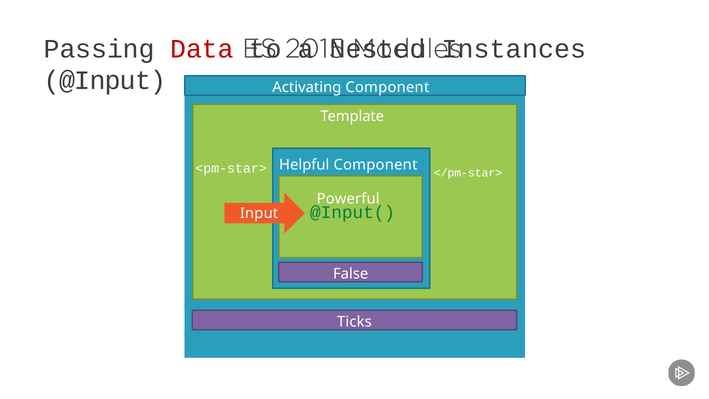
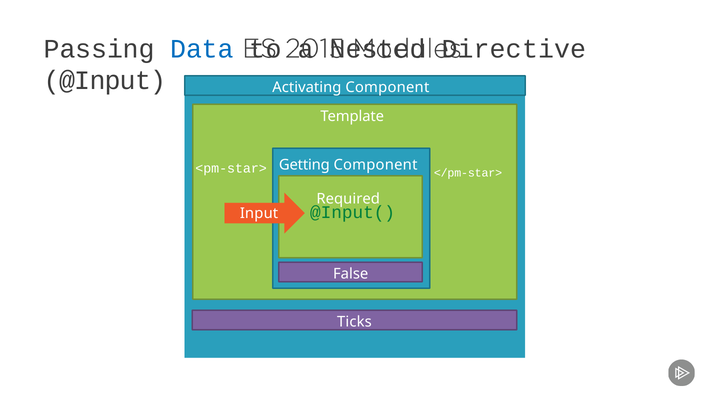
Data colour: red -> blue
Instances: Instances -> Directive
Helpful: Helpful -> Getting
Powerful: Powerful -> Required
